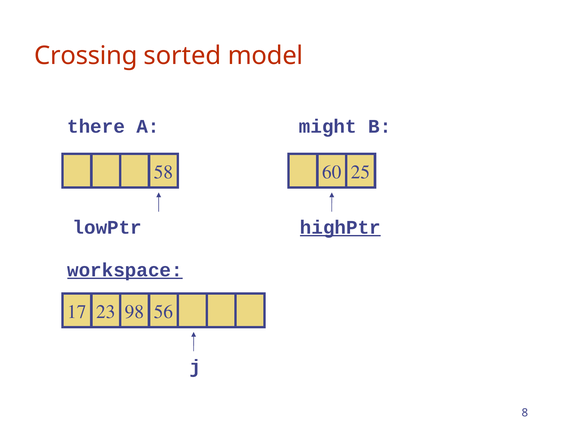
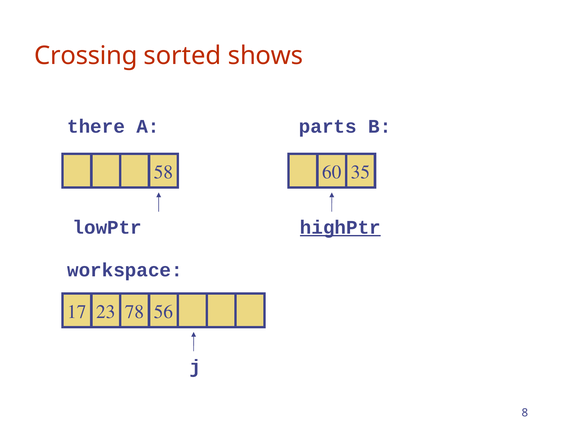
model: model -> shows
might: might -> parts
25: 25 -> 35
workspace underline: present -> none
98: 98 -> 78
